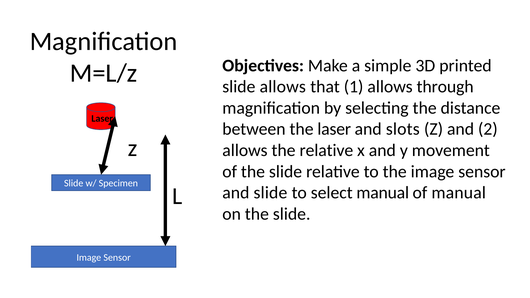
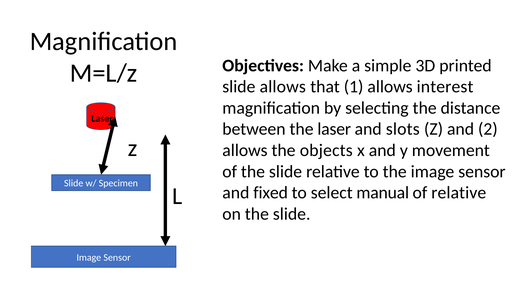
through: through -> interest
the relative: relative -> objects
and slide: slide -> fixed
of manual: manual -> relative
